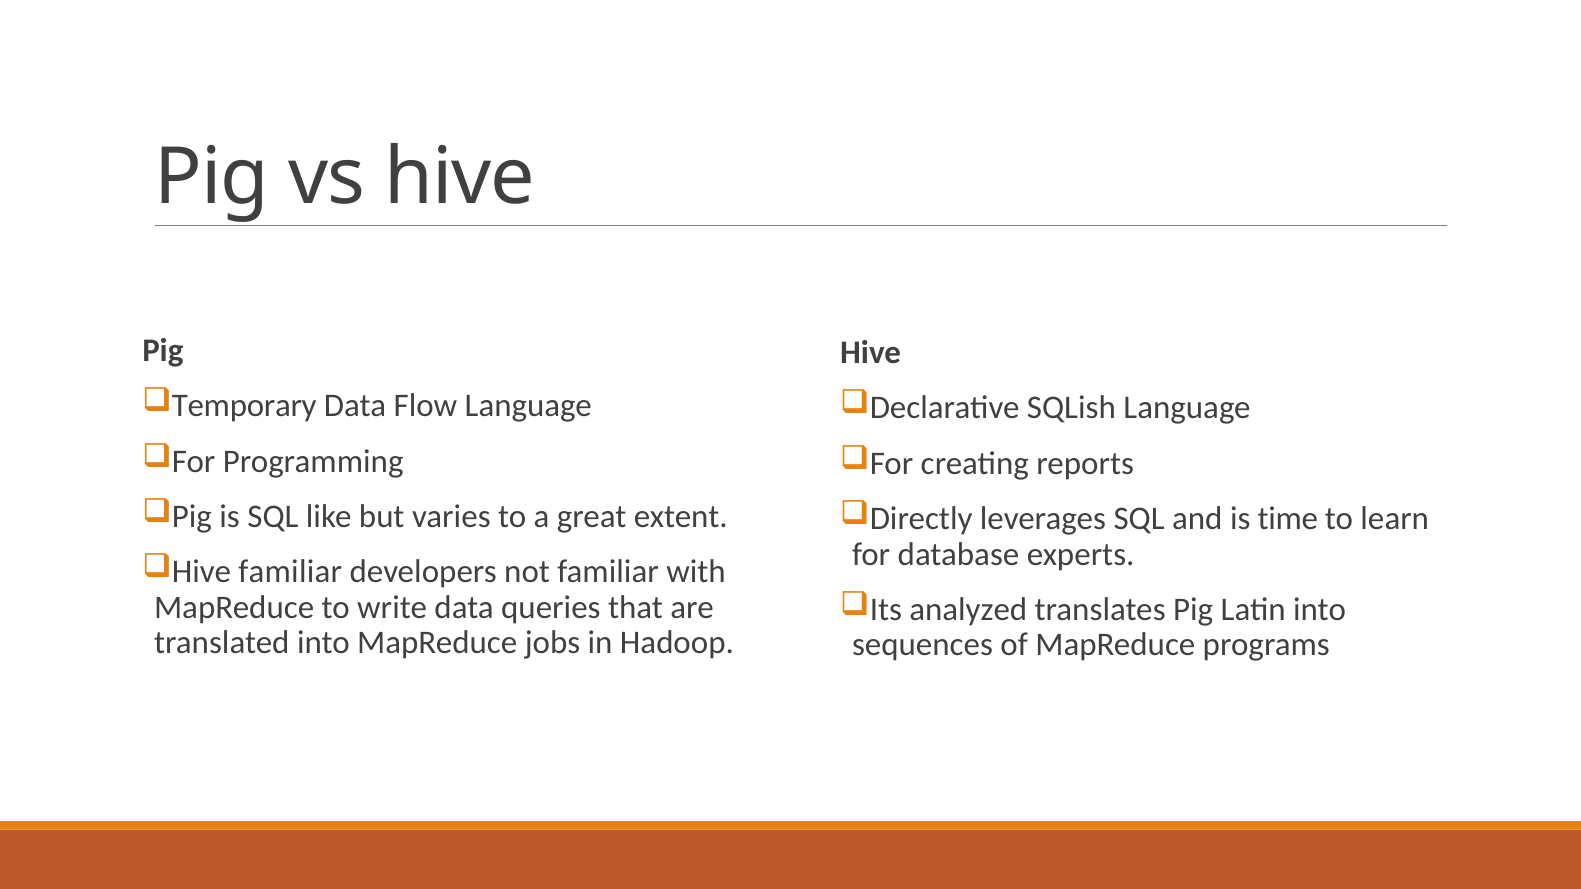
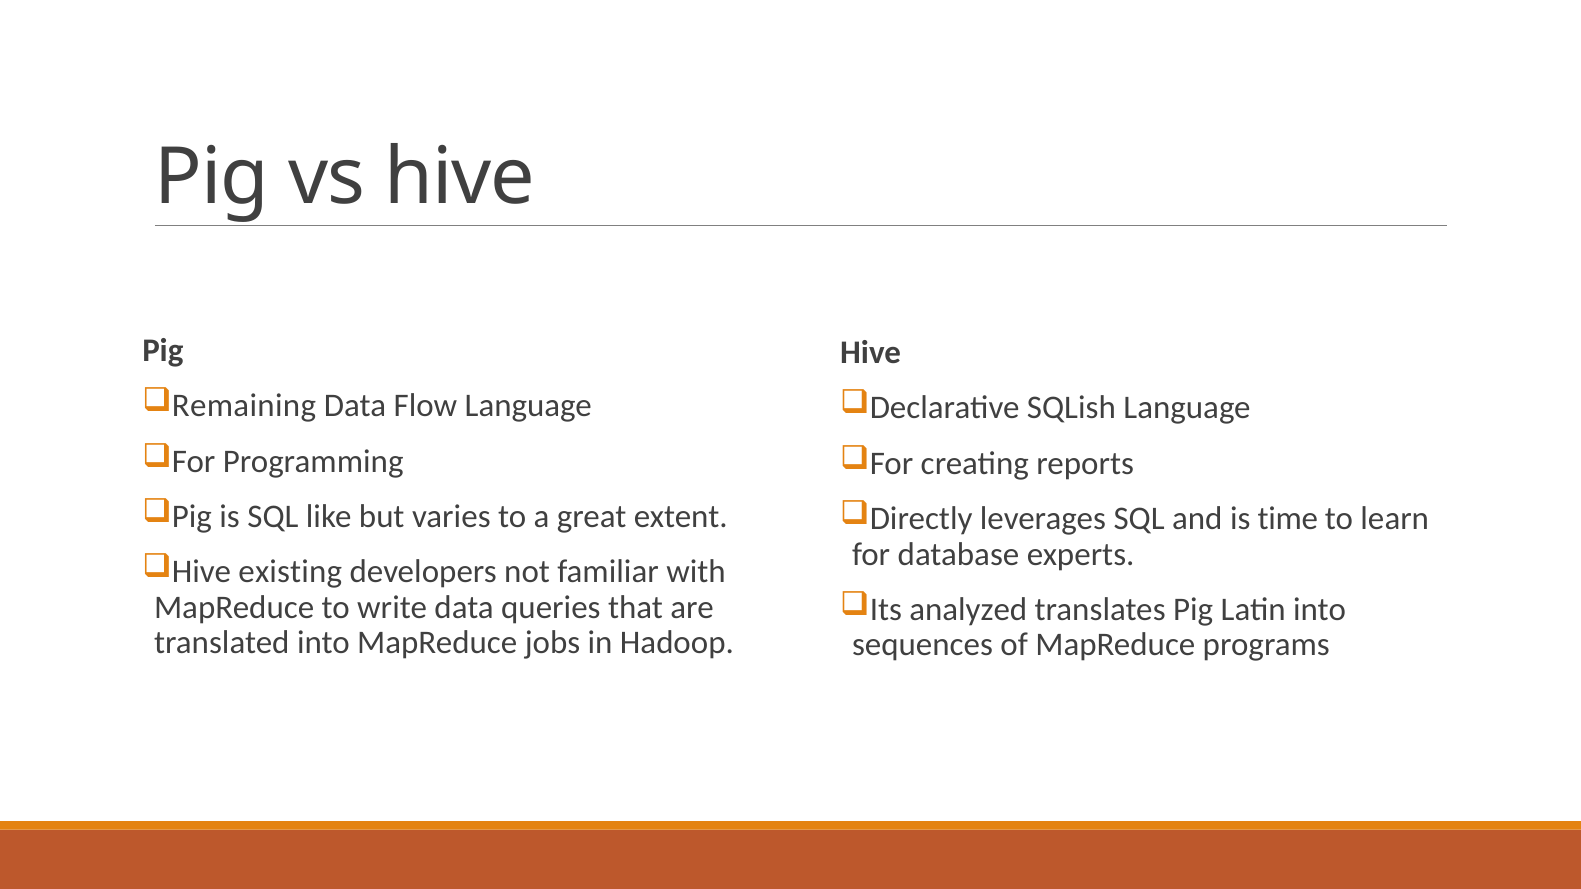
Temporary: Temporary -> Remaining
Hive familiar: familiar -> existing
